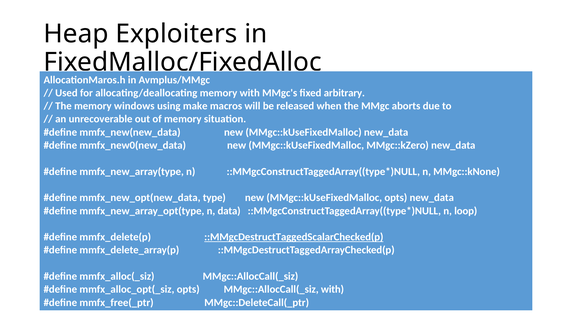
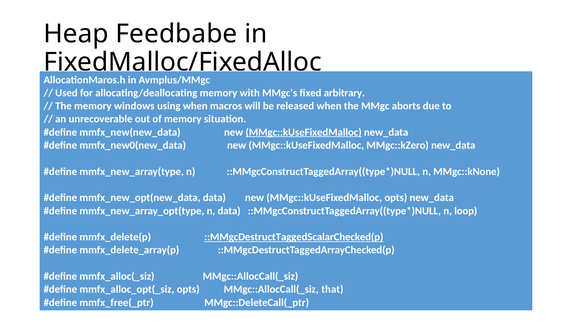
Exploiters: Exploiters -> Feedbabe
using make: make -> when
MMgc::kUseFixedMalloc at (304, 132) underline: none -> present
type at (214, 198): type -> data
with at (332, 289): with -> that
